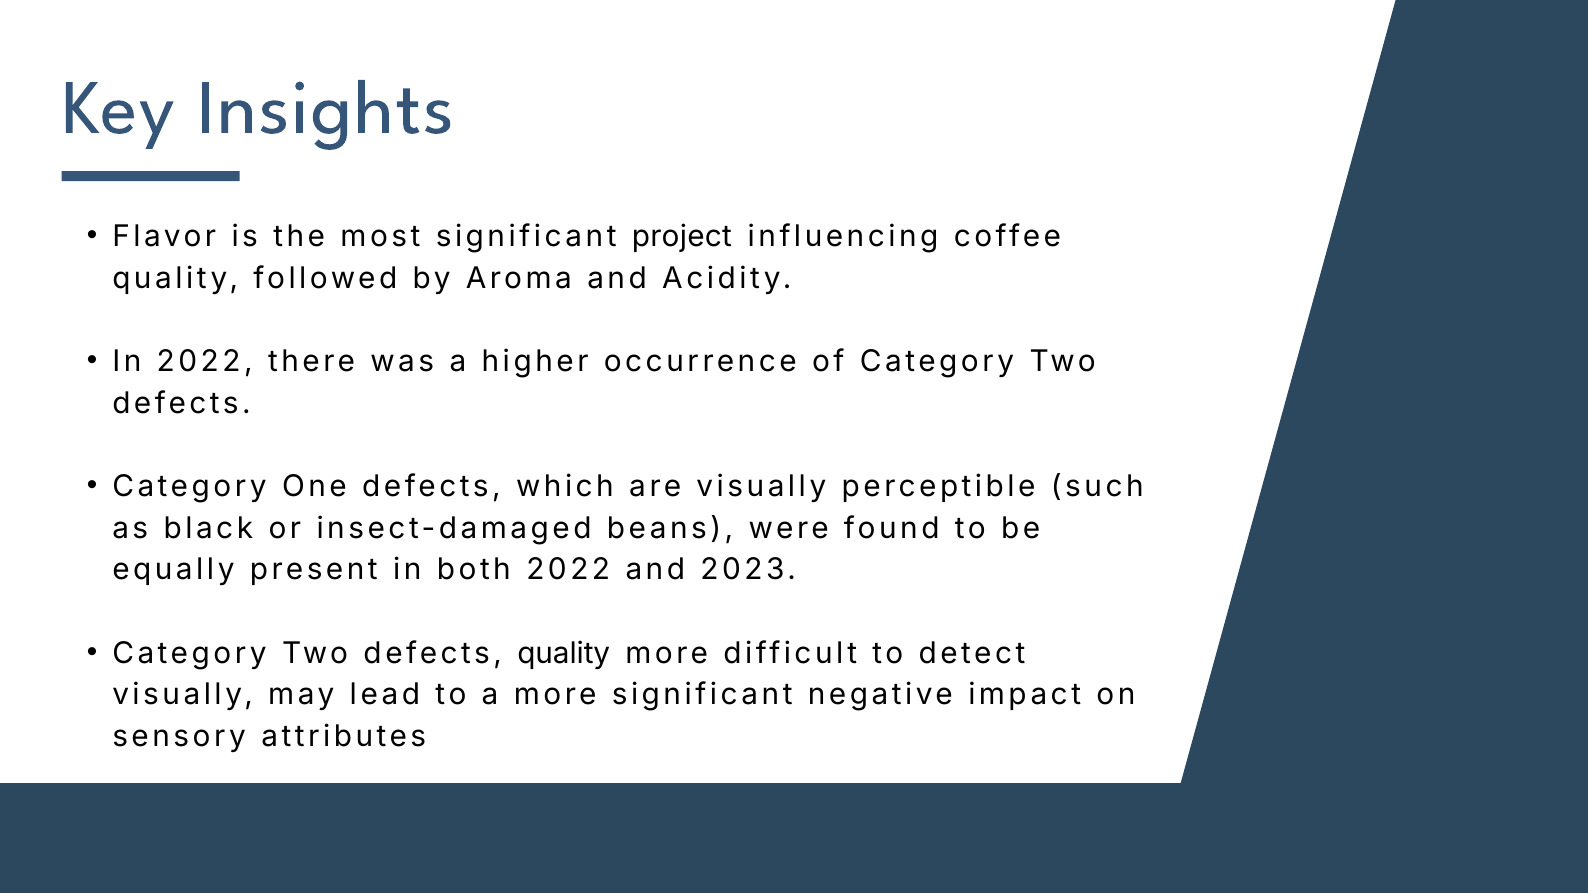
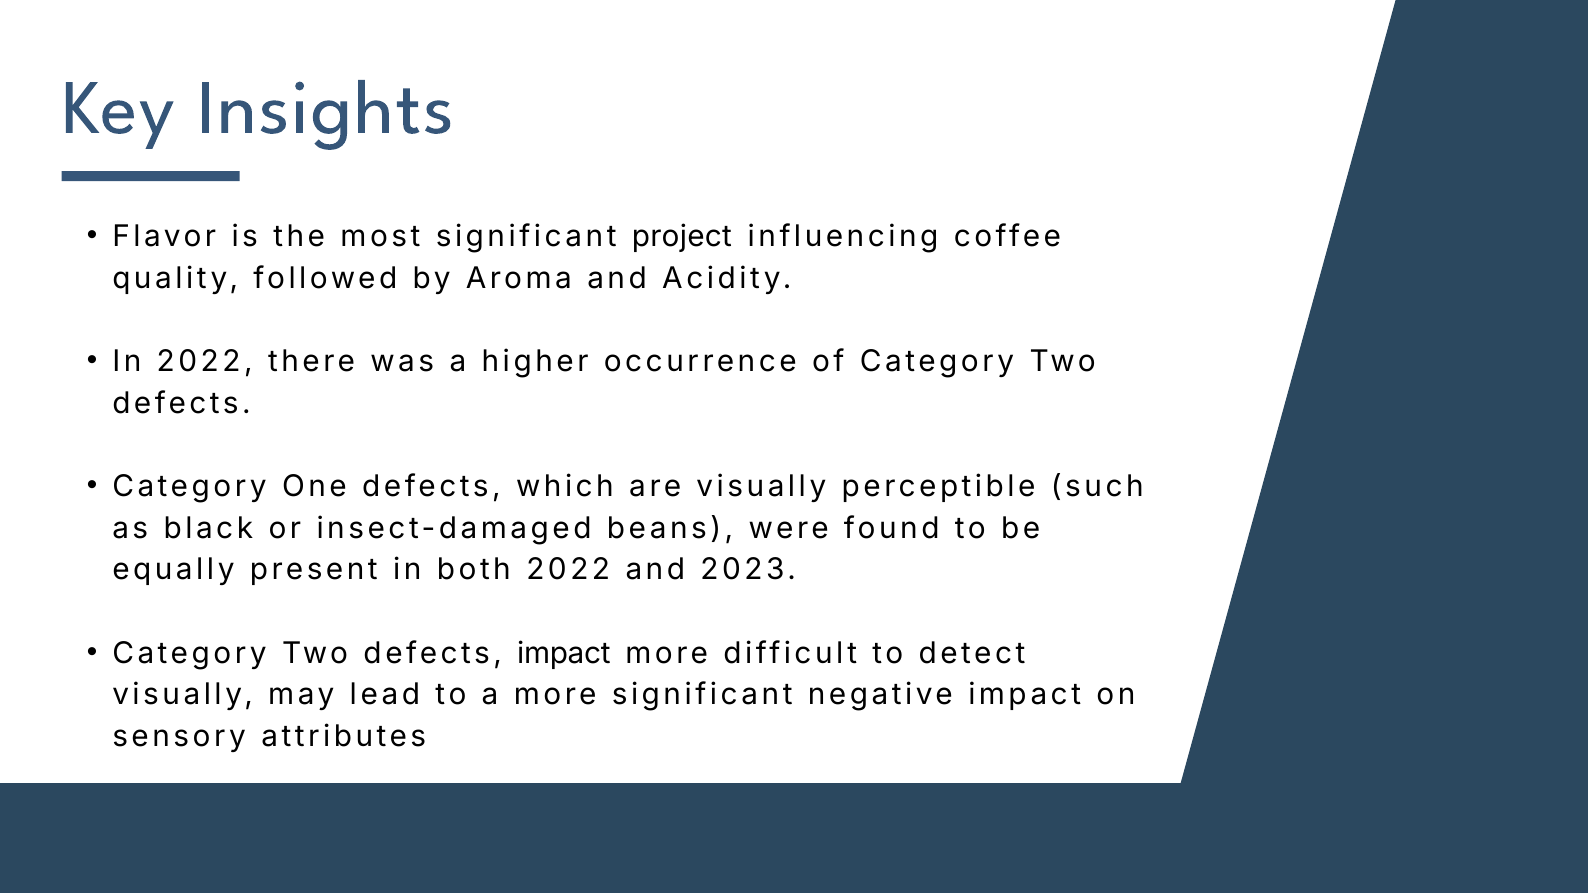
defects quality: quality -> impact
